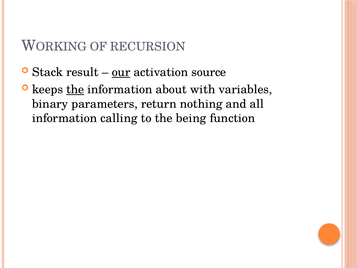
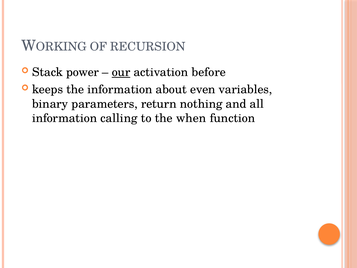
result: result -> power
source: source -> before
the at (75, 89) underline: present -> none
with: with -> even
being: being -> when
